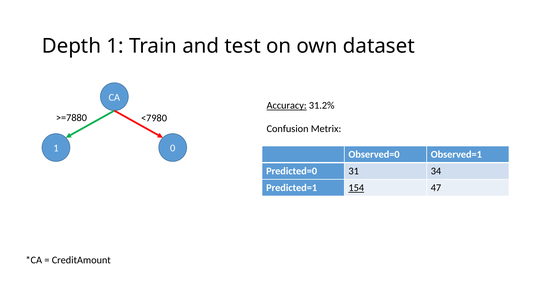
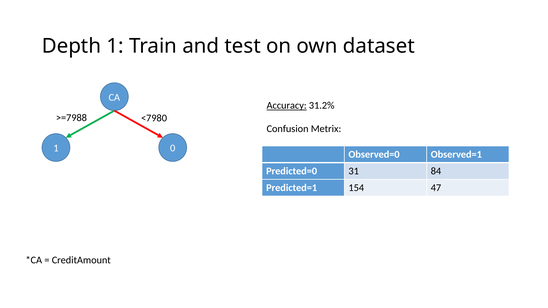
>=7880: >=7880 -> >=7988
34: 34 -> 84
154 underline: present -> none
